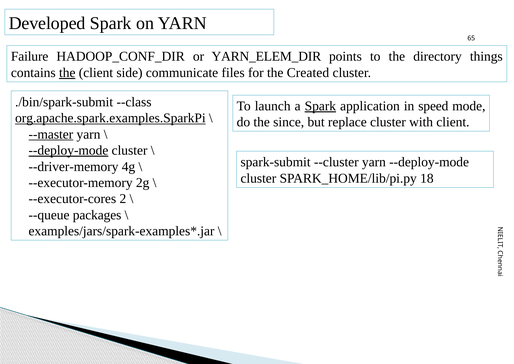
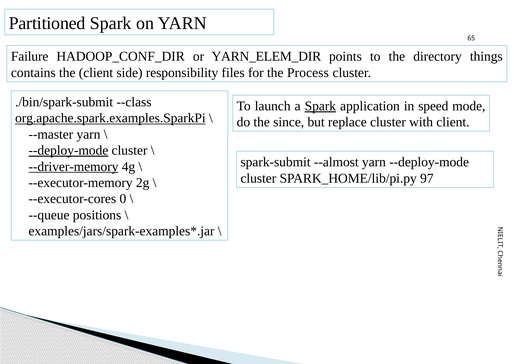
Developed: Developed -> Partitioned
the at (67, 73) underline: present -> none
communicate: communicate -> responsibility
Created: Created -> Process
--master underline: present -> none
--cluster: --cluster -> --almost
--driver-memory underline: none -> present
18: 18 -> 97
2: 2 -> 0
packages: packages -> positions
